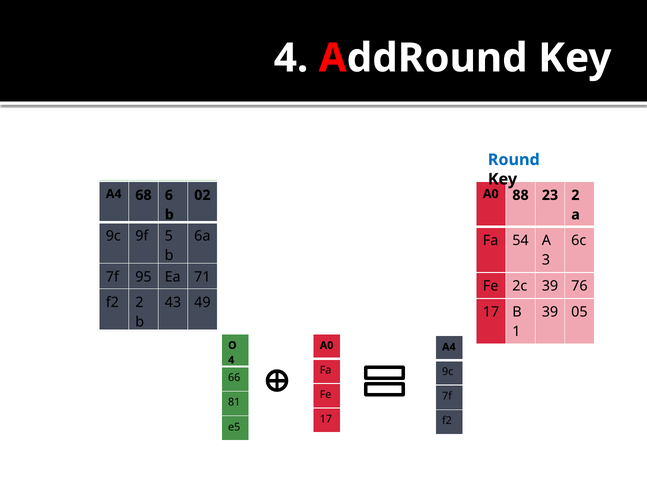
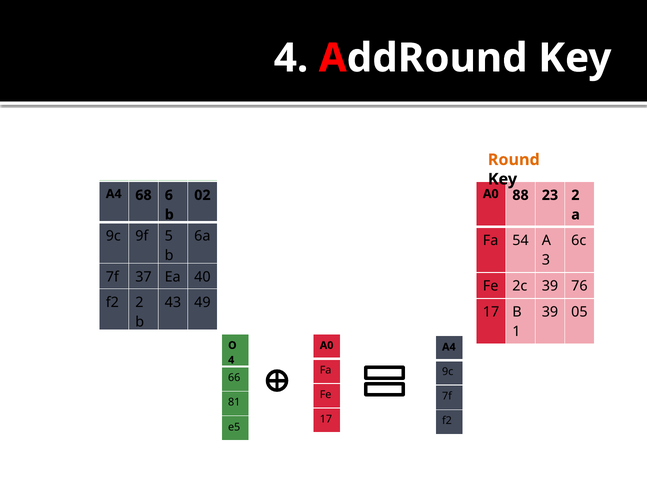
Round colour: blue -> orange
95: 95 -> 37
71: 71 -> 40
